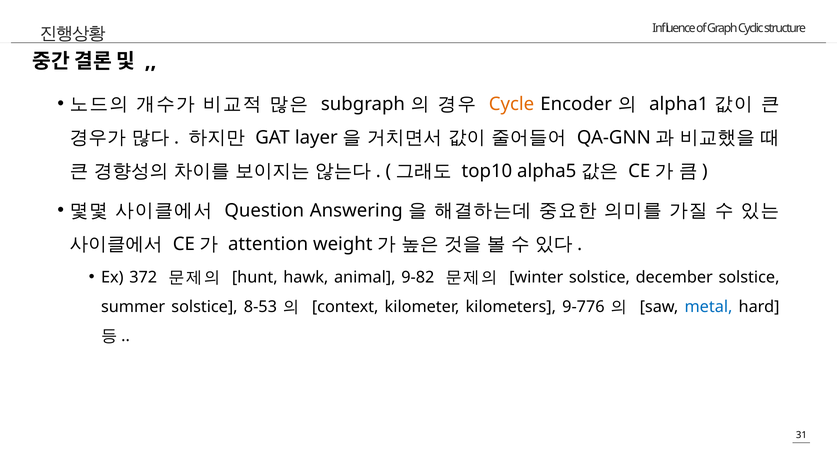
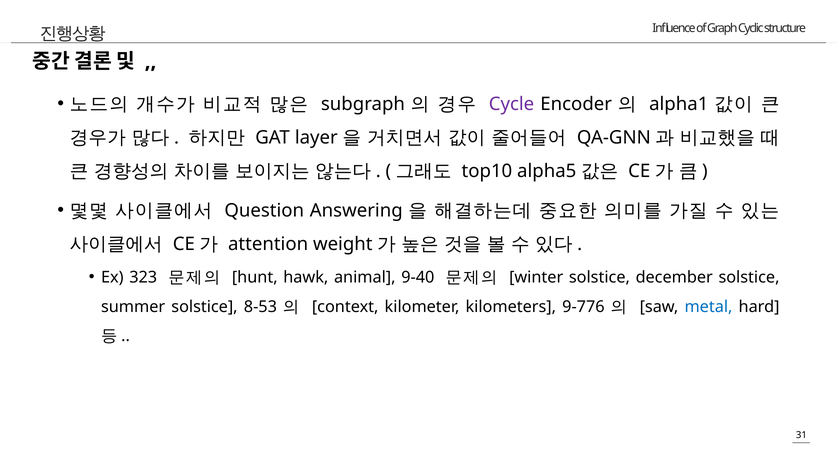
Cycle colour: orange -> purple
372: 372 -> 323
9-82: 9-82 -> 9-40
